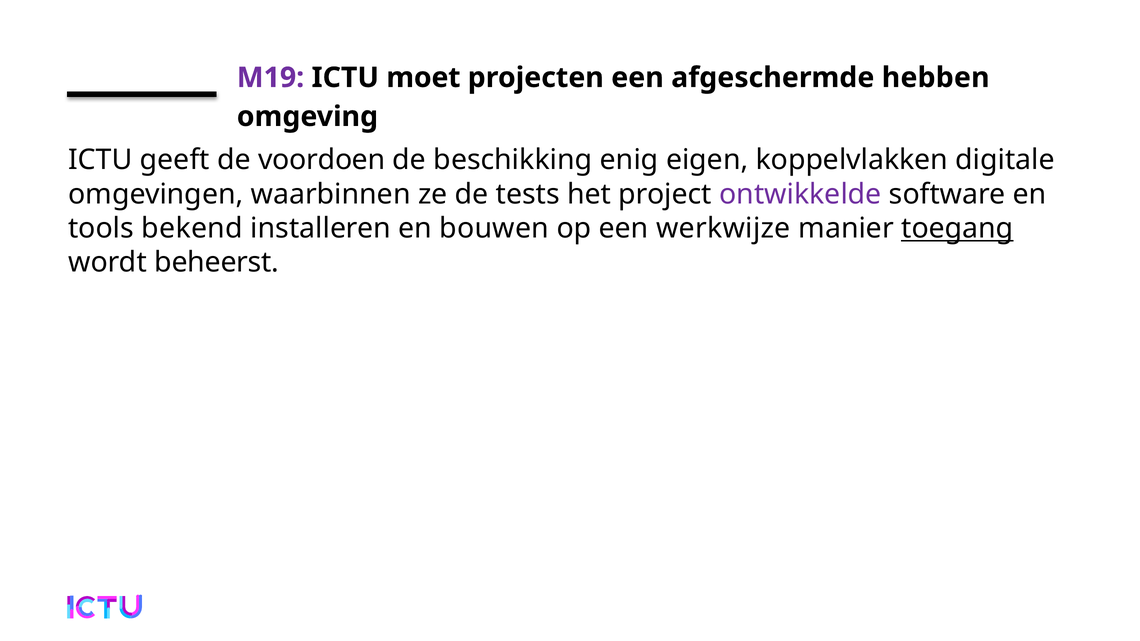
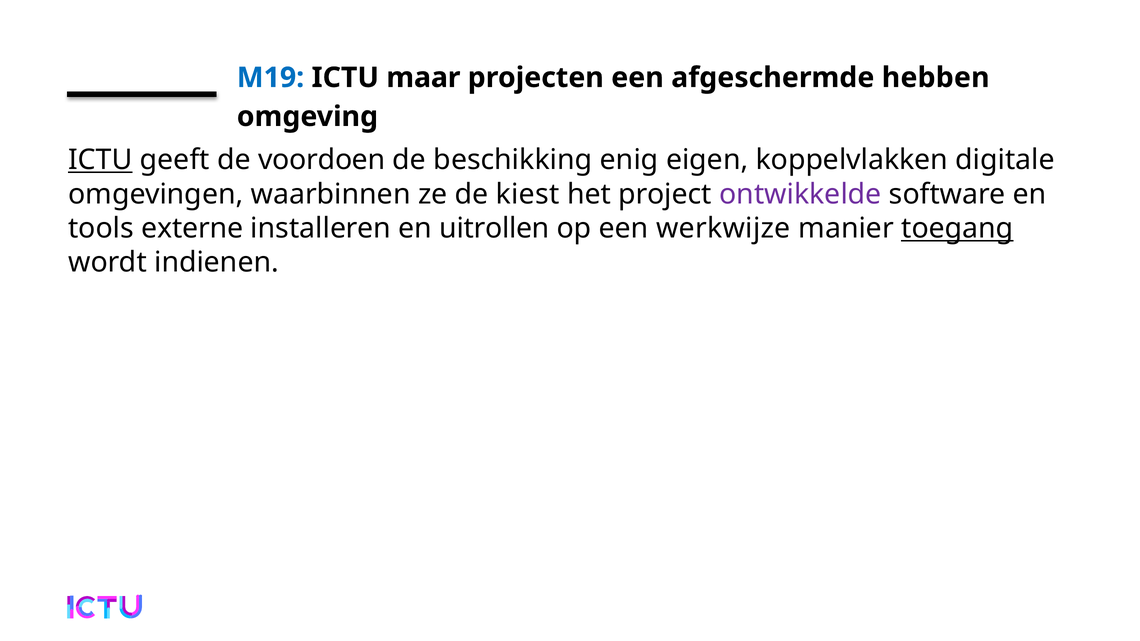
M19 colour: purple -> blue
moet: moet -> maar
ICTU at (100, 160) underline: none -> present
tests: tests -> kiest
bekend: bekend -> externe
bouwen: bouwen -> uitrollen
beheerst: beheerst -> indienen
